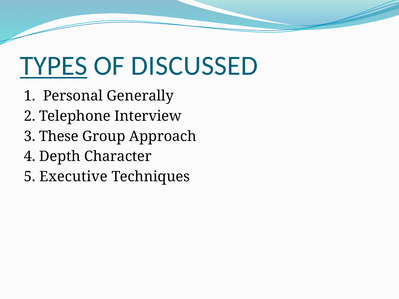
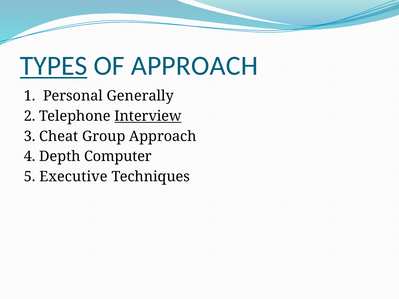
OF DISCUSSED: DISCUSSED -> APPROACH
Interview underline: none -> present
These: These -> Cheat
Character: Character -> Computer
